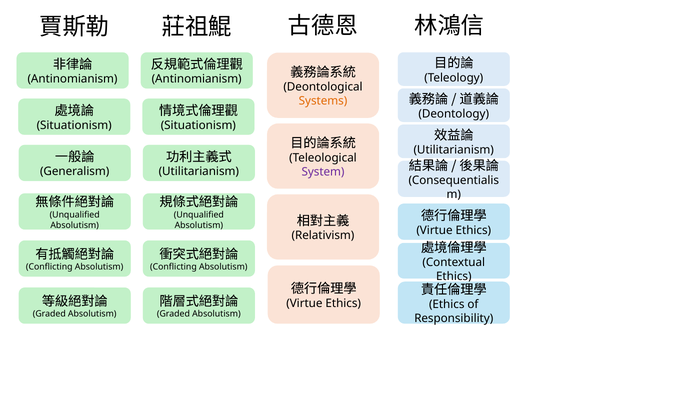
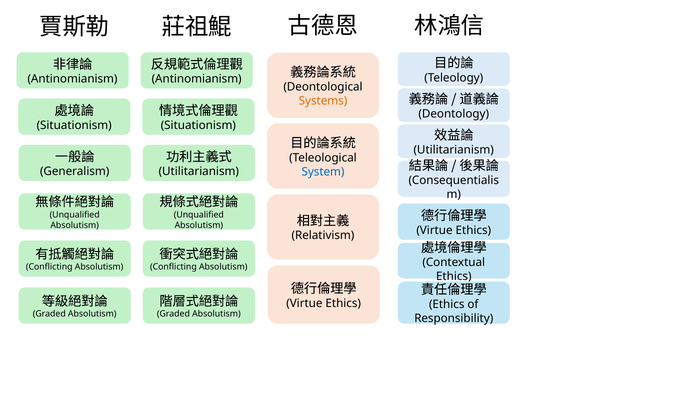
System colour: purple -> blue
